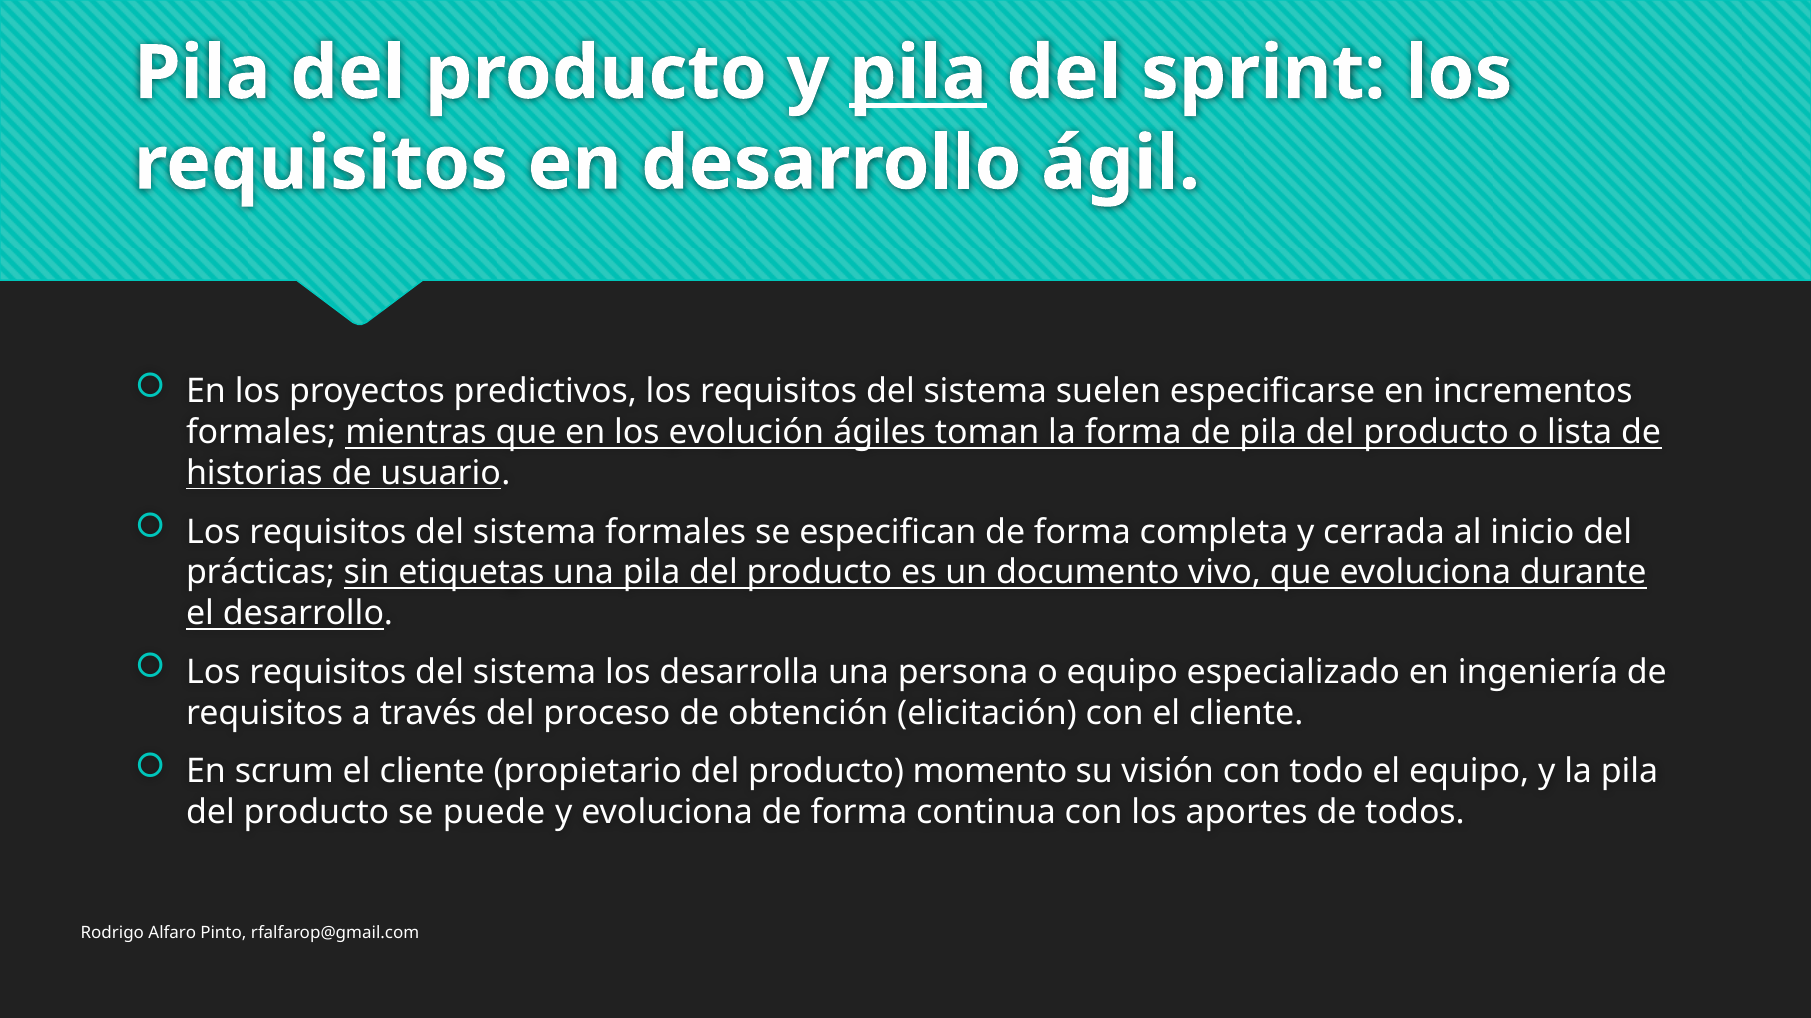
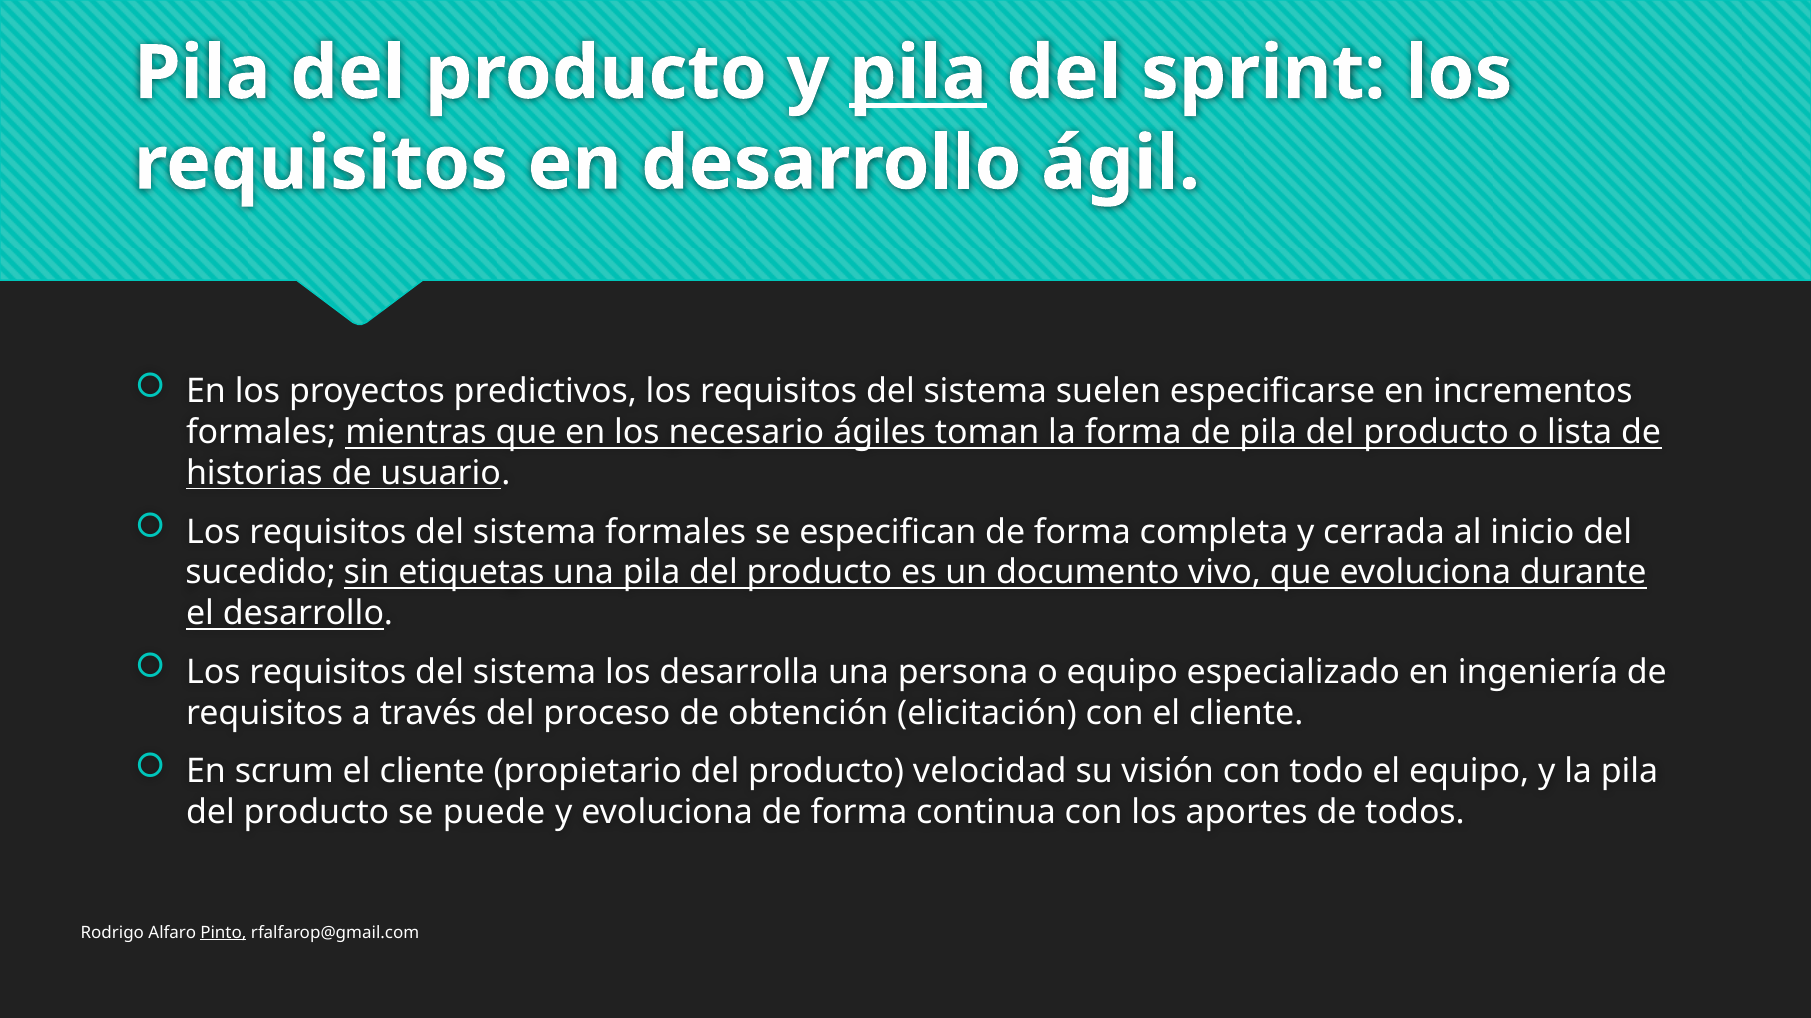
evolución: evolución -> necesario
prácticas: prácticas -> sucedido
momento: momento -> velocidad
Pinto underline: none -> present
